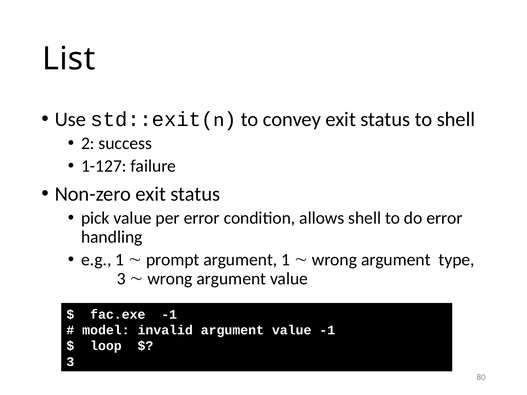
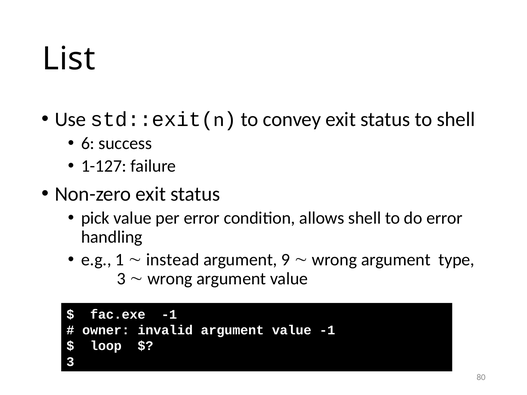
2: 2 -> 6
prompt: prompt -> instead
argument 1: 1 -> 9
model: model -> owner
